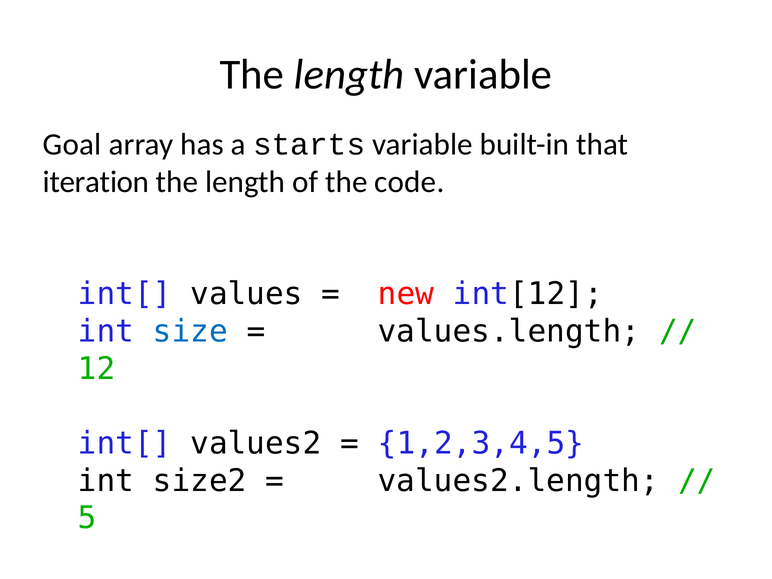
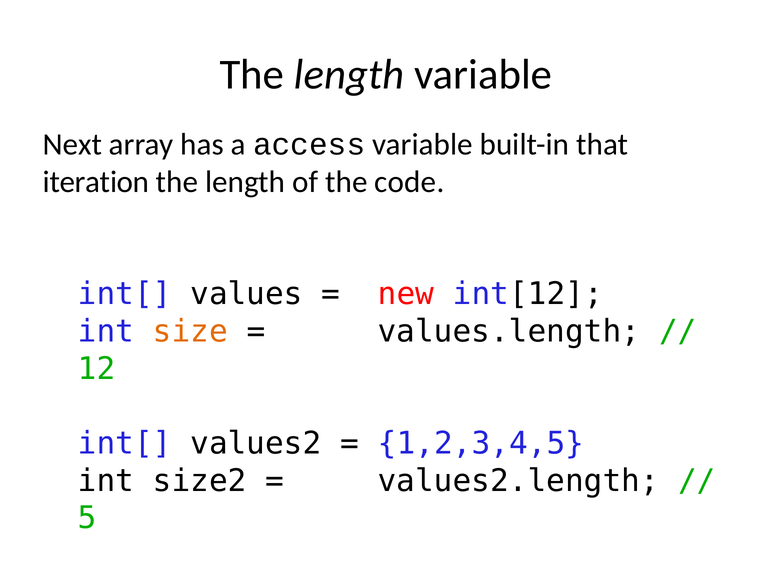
Goal: Goal -> Next
starts: starts -> access
size colour: blue -> orange
